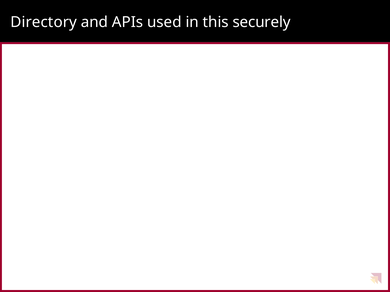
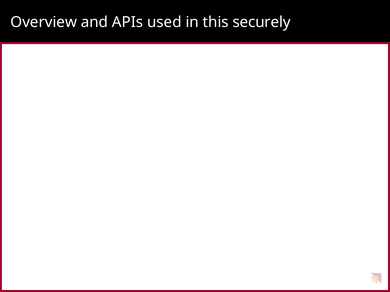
Directory: Directory -> Overview
